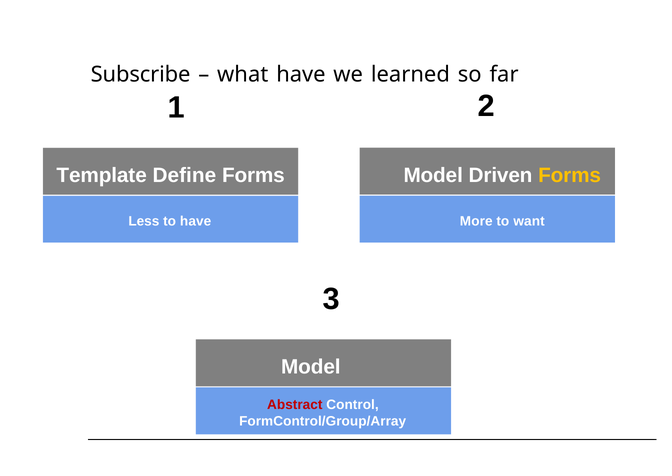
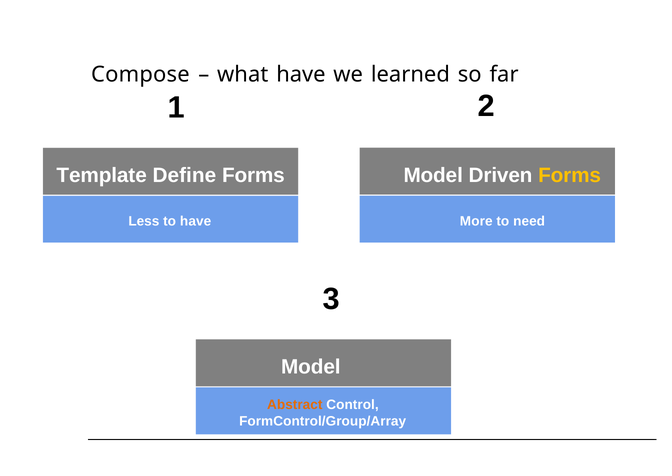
Subscribe: Subscribe -> Compose
want: want -> need
Abstract colour: red -> orange
